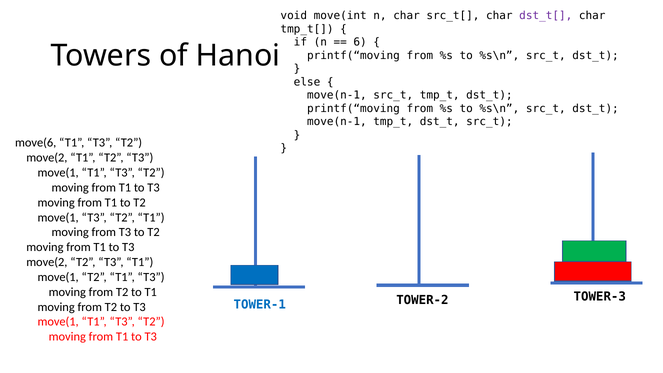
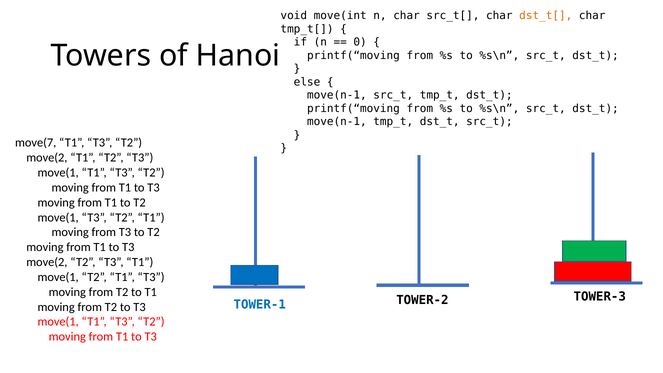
dst_t[ colour: purple -> orange
6: 6 -> 0
move(6: move(6 -> move(7
